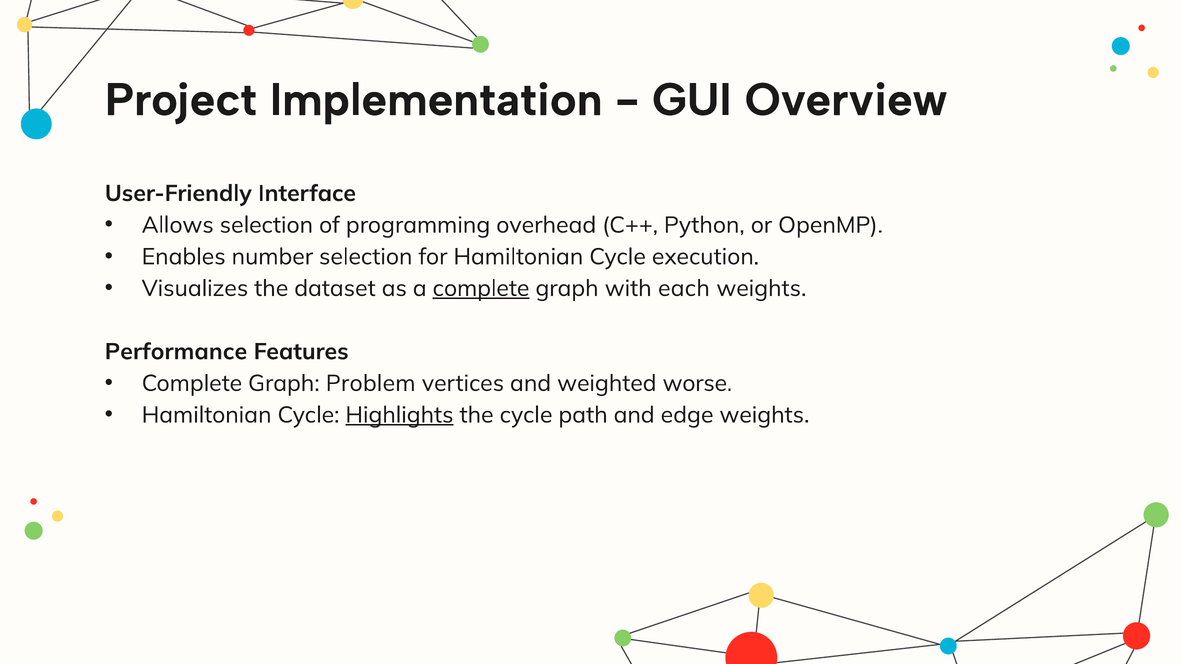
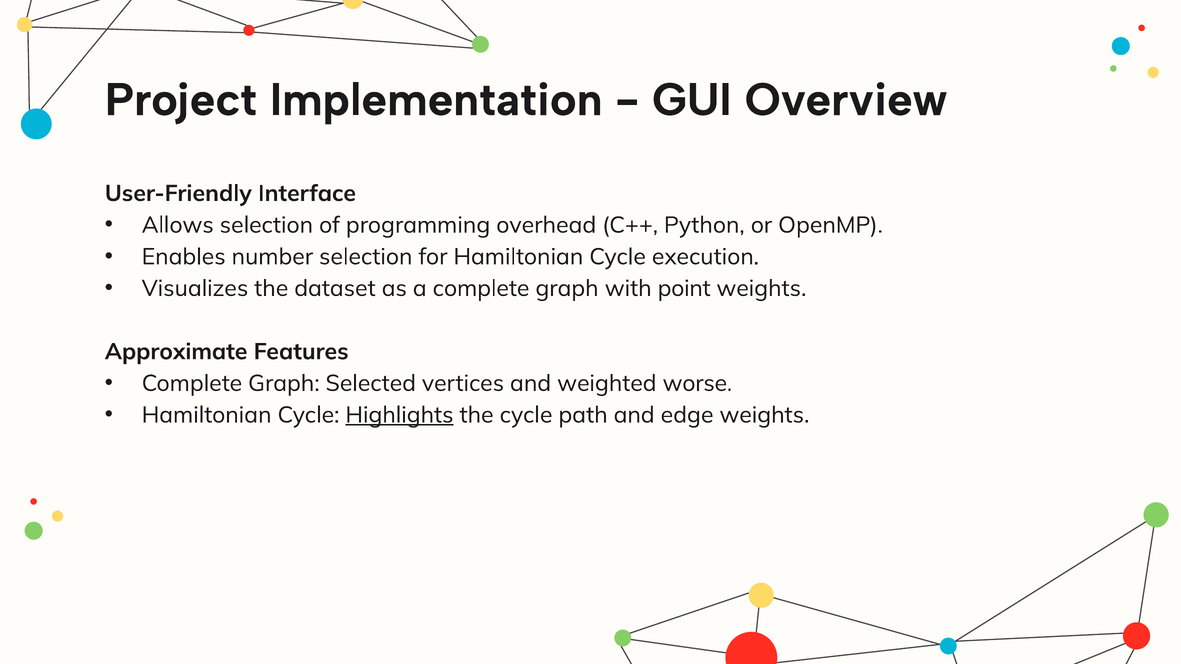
complete at (481, 289) underline: present -> none
each: each -> point
Performance: Performance -> Approximate
Problem: Problem -> Selected
